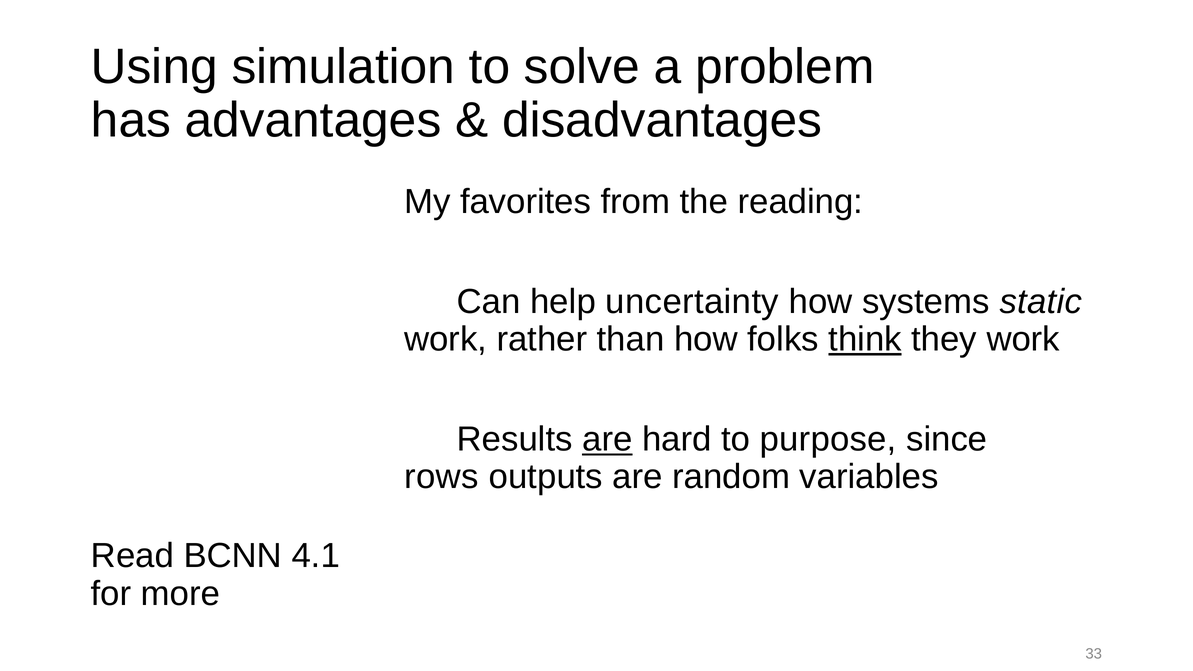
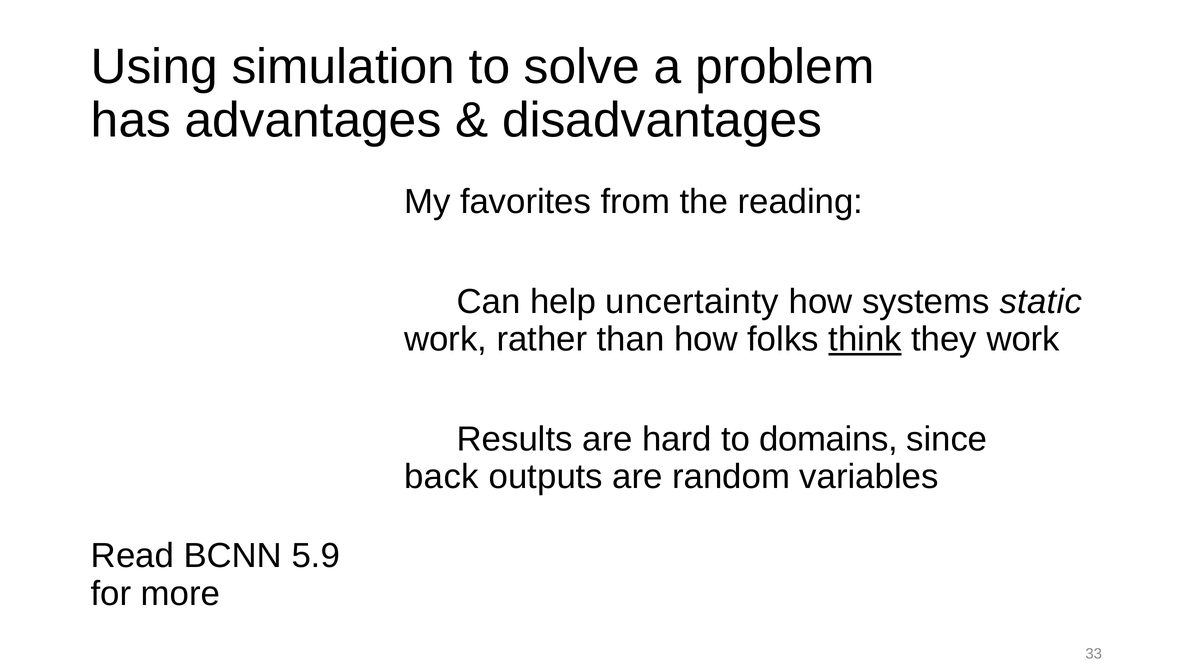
are at (607, 439) underline: present -> none
purpose: purpose -> domains
rows: rows -> back
4.1: 4.1 -> 5.9
